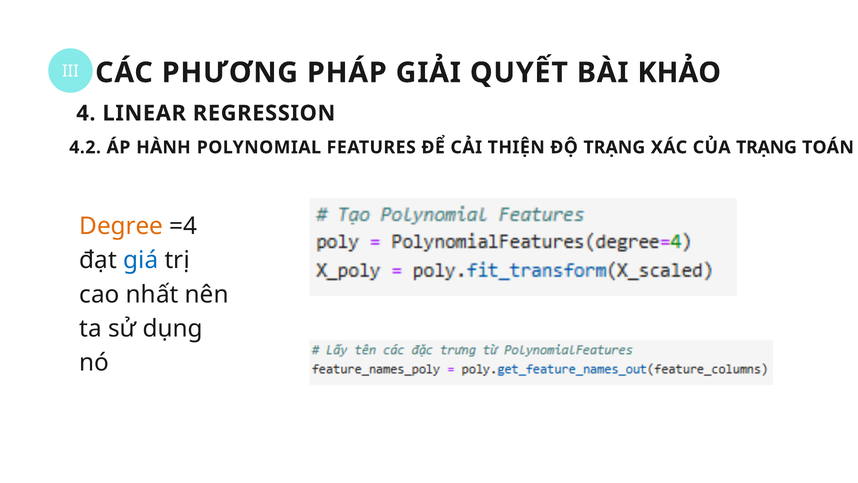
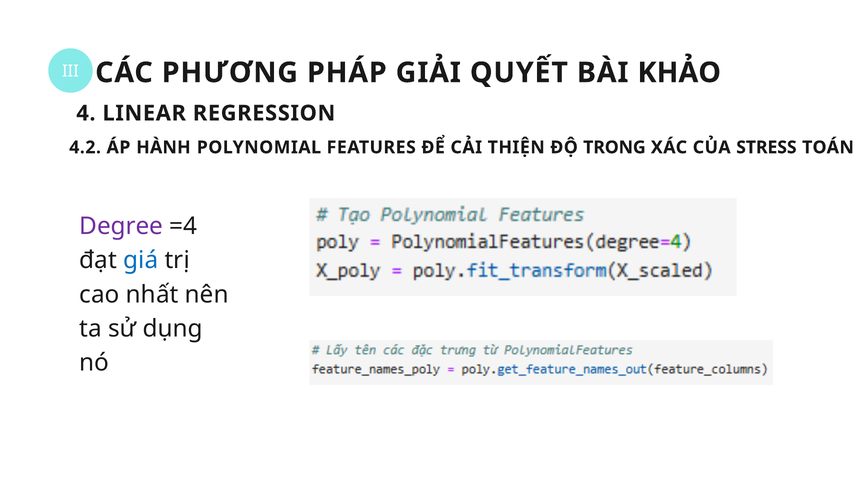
ĐỘ TRẠNG: TRẠNG -> TRONG
CỦA TRẠNG: TRẠNG -> STRESS
Degree colour: orange -> purple
